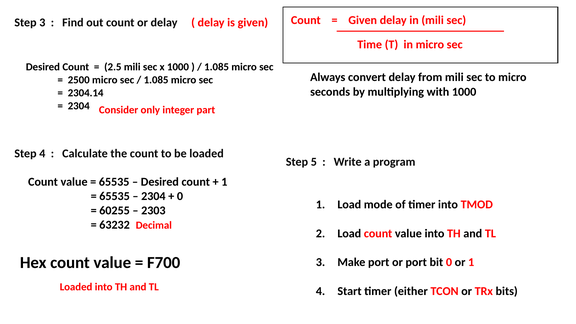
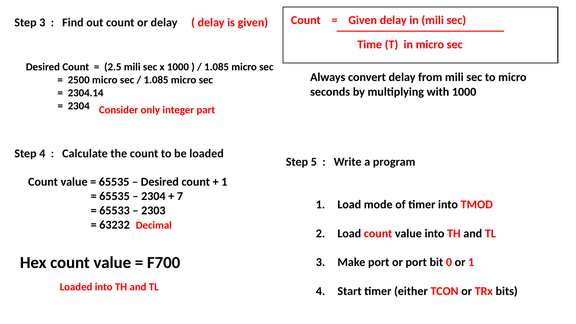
0 at (180, 196): 0 -> 7
60255: 60255 -> 65533
